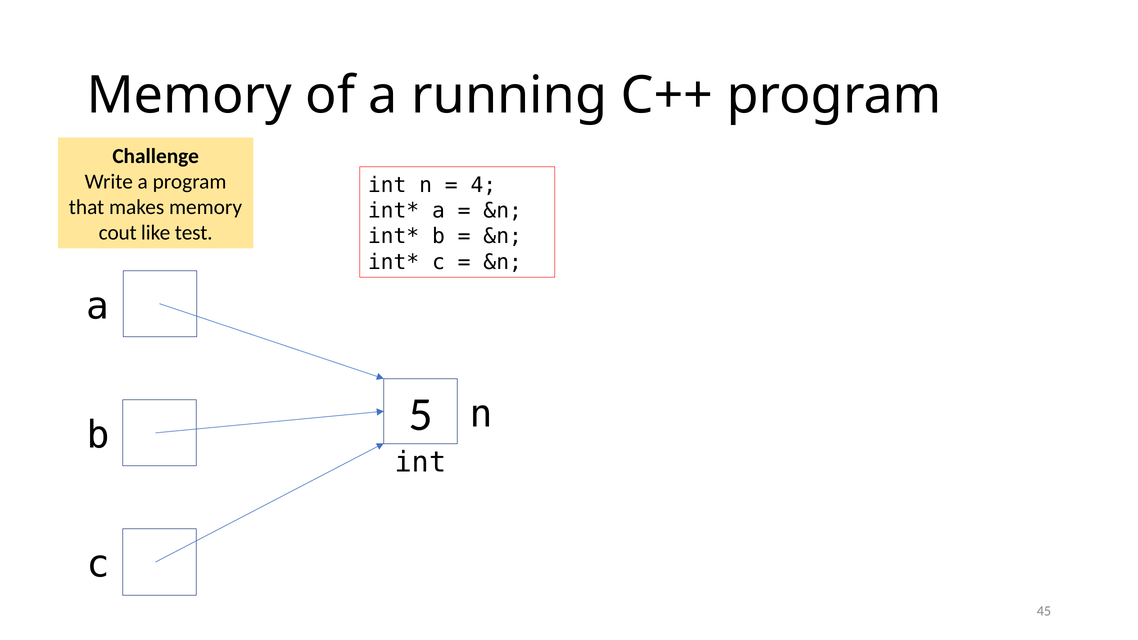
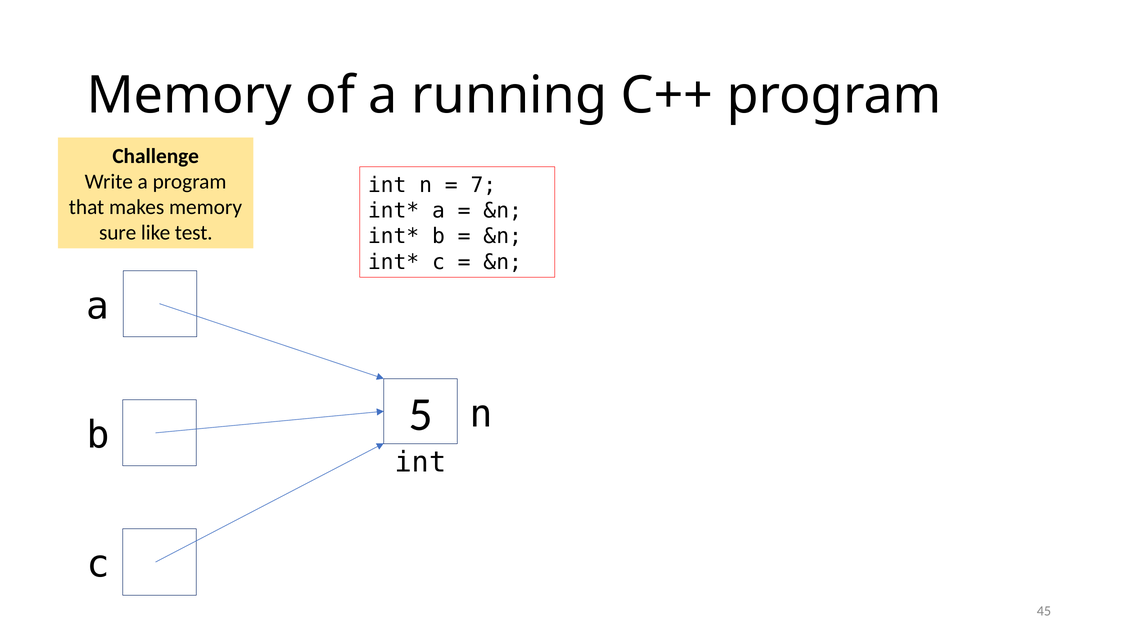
4: 4 -> 7
cout: cout -> sure
